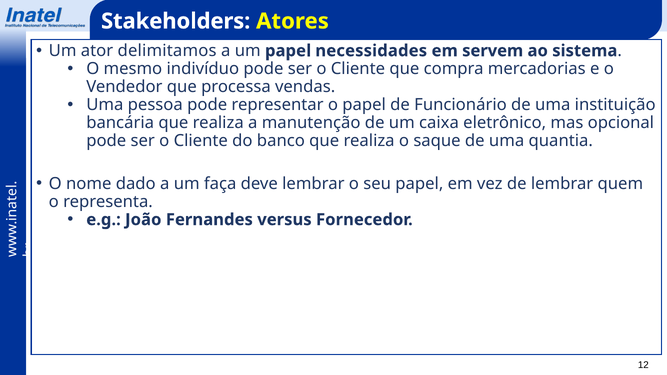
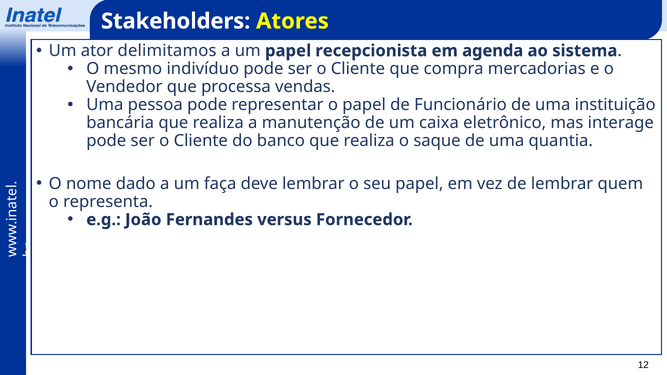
necessidades: necessidades -> recepcionista
servem: servem -> agenda
opcional: opcional -> interage
